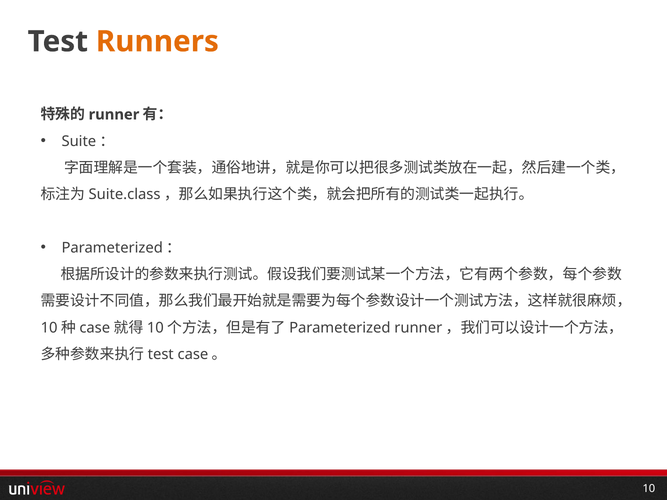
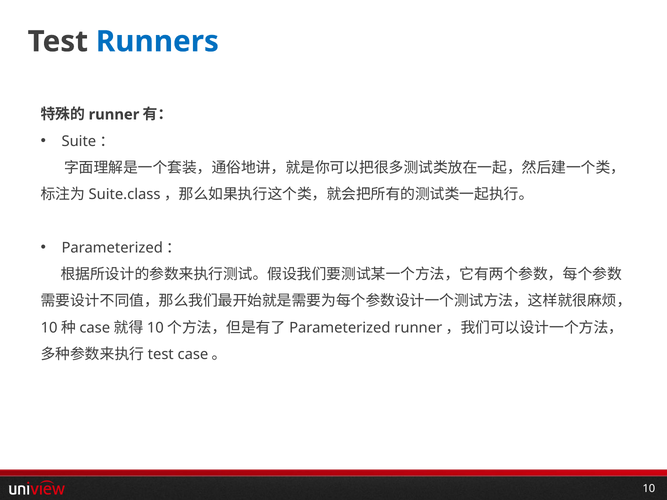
Runners colour: orange -> blue
